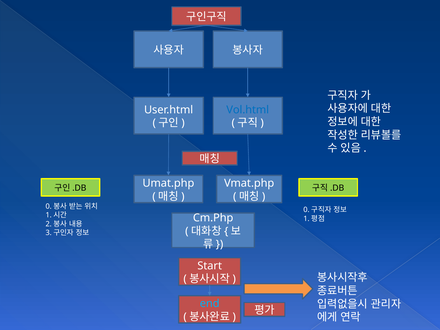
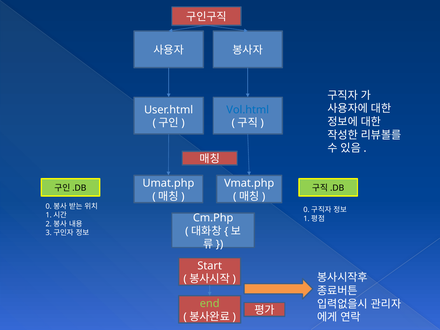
end colour: light blue -> light green
